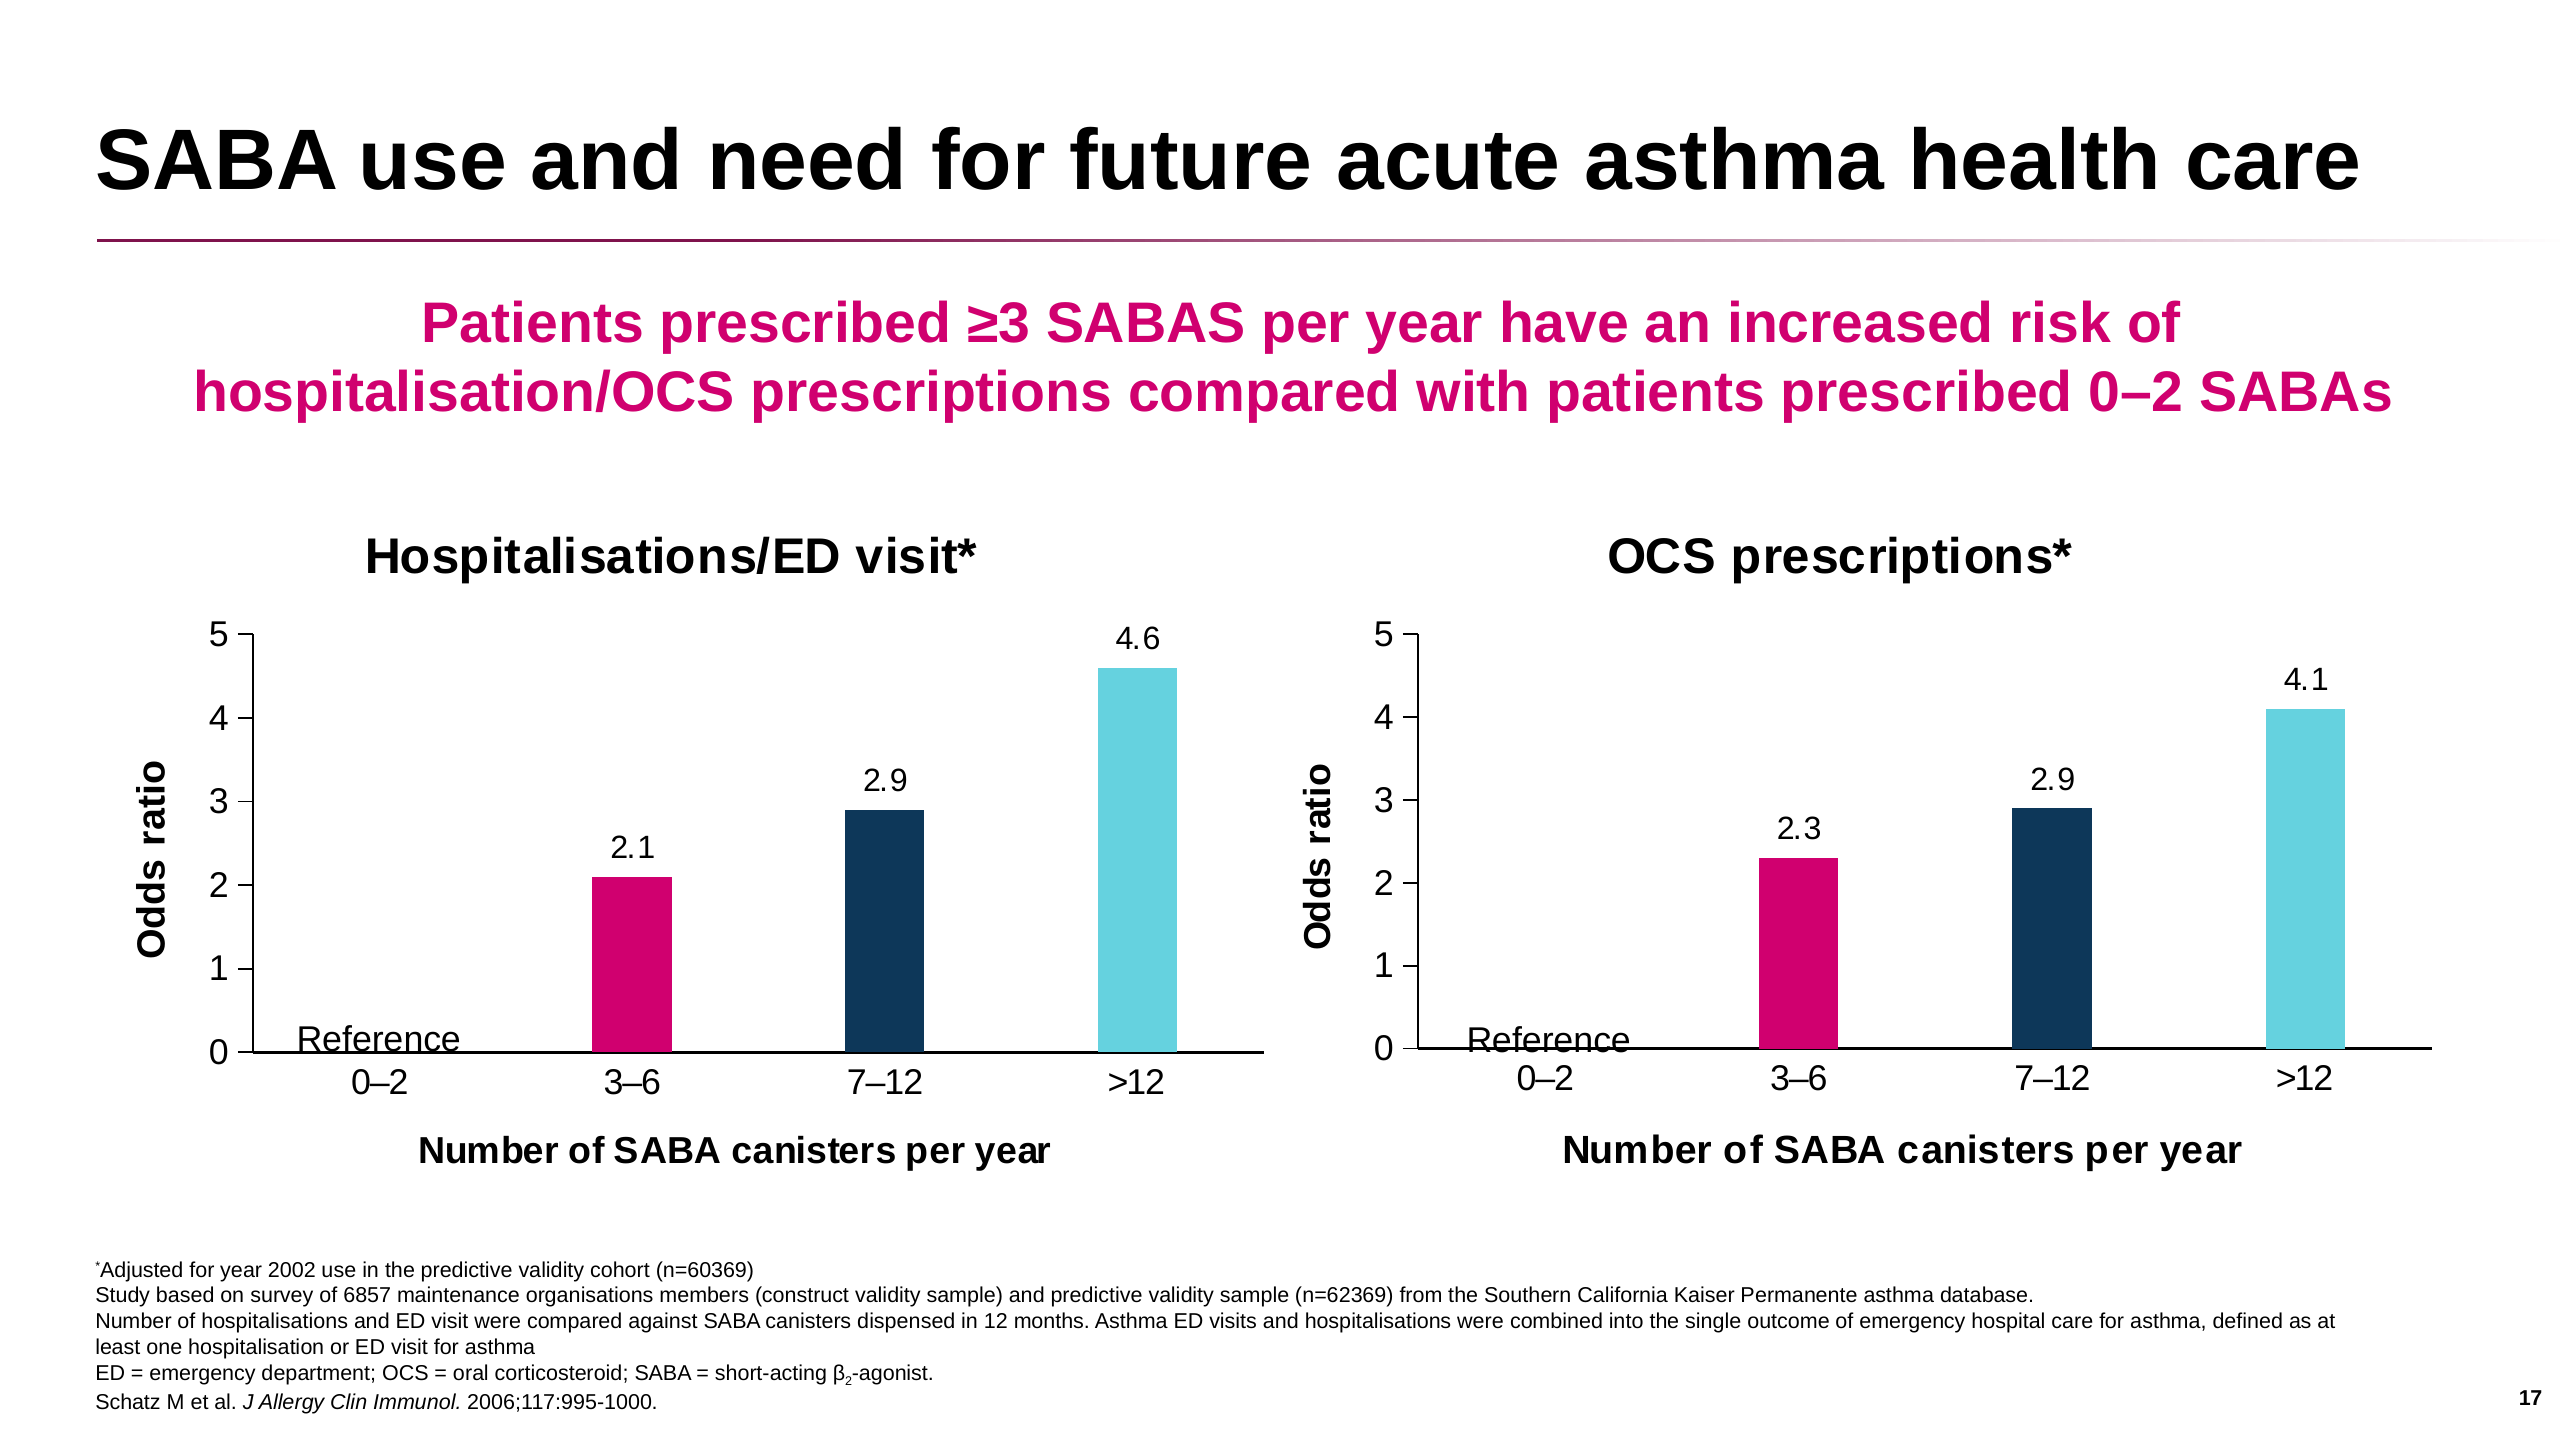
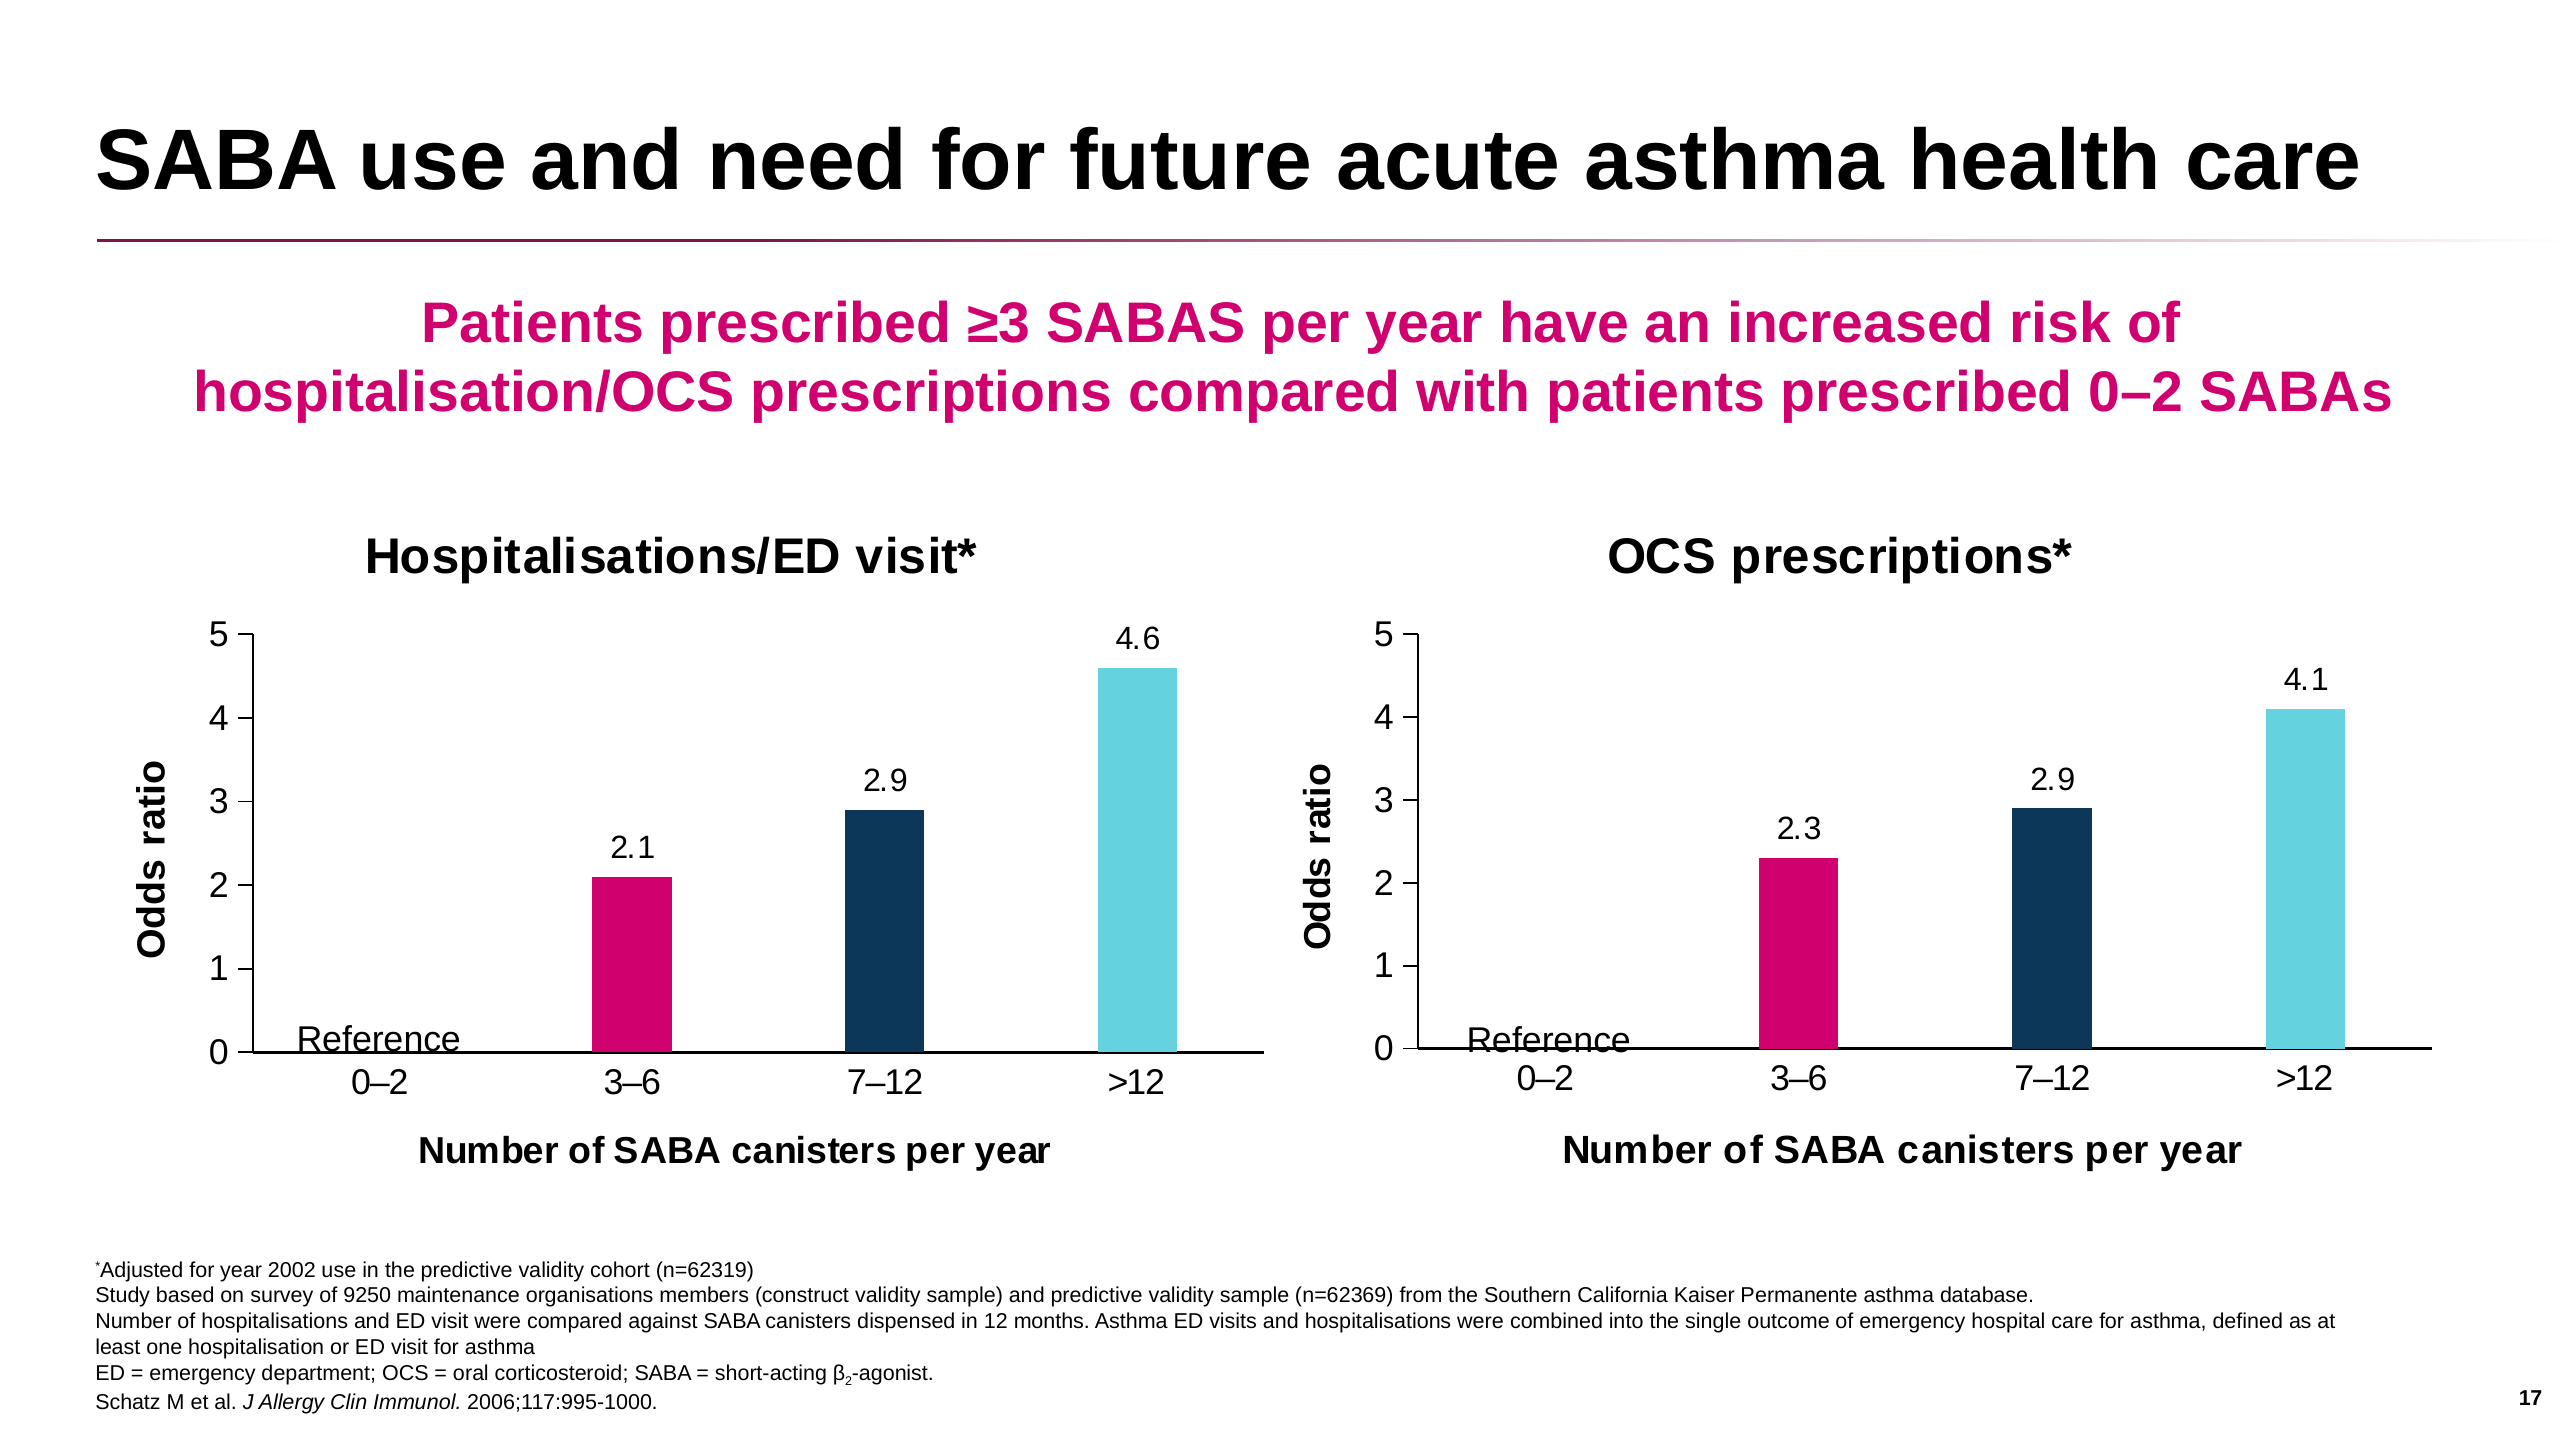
n=60369: n=60369 -> n=62319
6857: 6857 -> 9250
